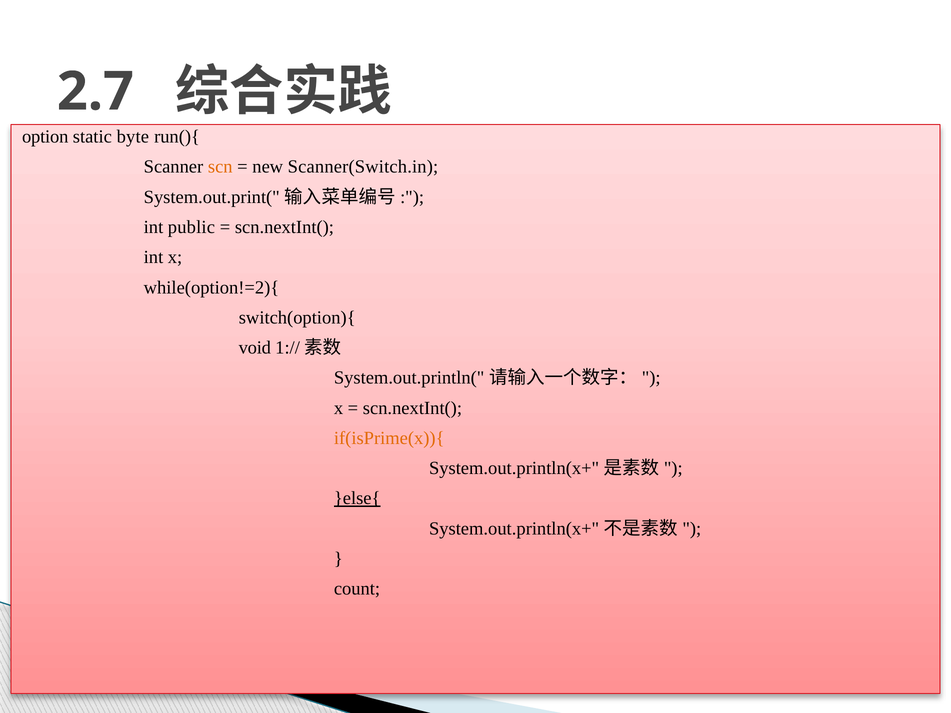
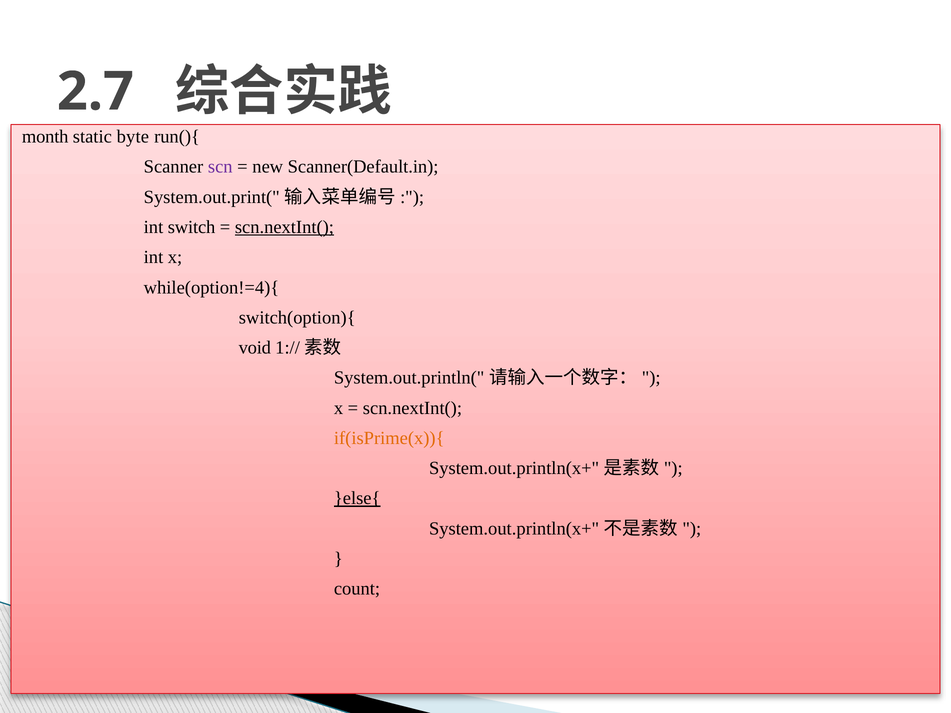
option: option -> month
scn colour: orange -> purple
Scanner(Switch.in: Scanner(Switch.in -> Scanner(Default.in
public: public -> switch
scn.nextInt( at (284, 227) underline: none -> present
while(option!=2){: while(option!=2){ -> while(option!=4){
